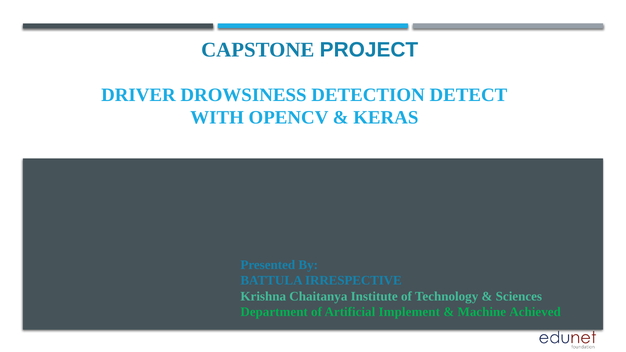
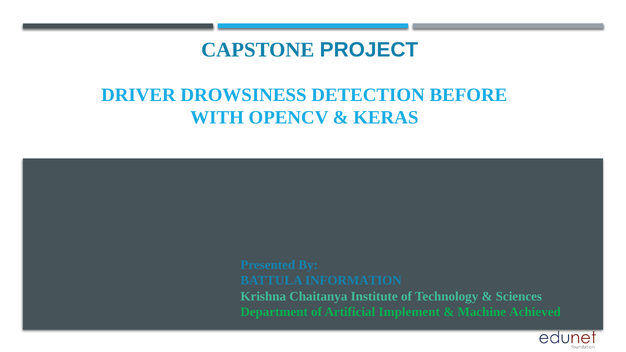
DETECT: DETECT -> BEFORE
IRRESPECTIVE: IRRESPECTIVE -> INFORMATION
